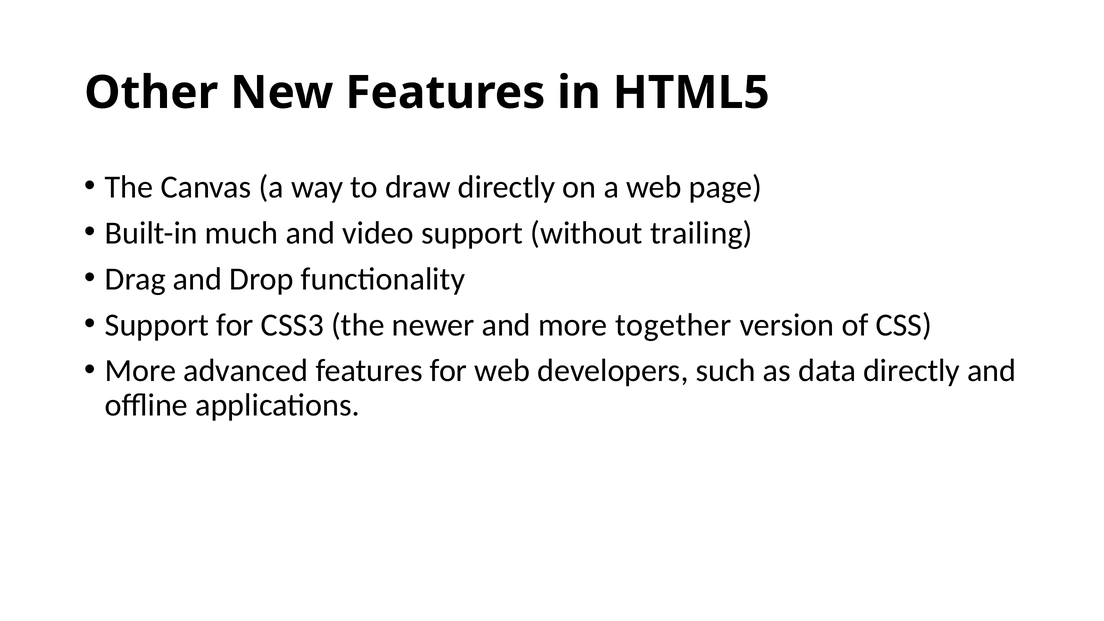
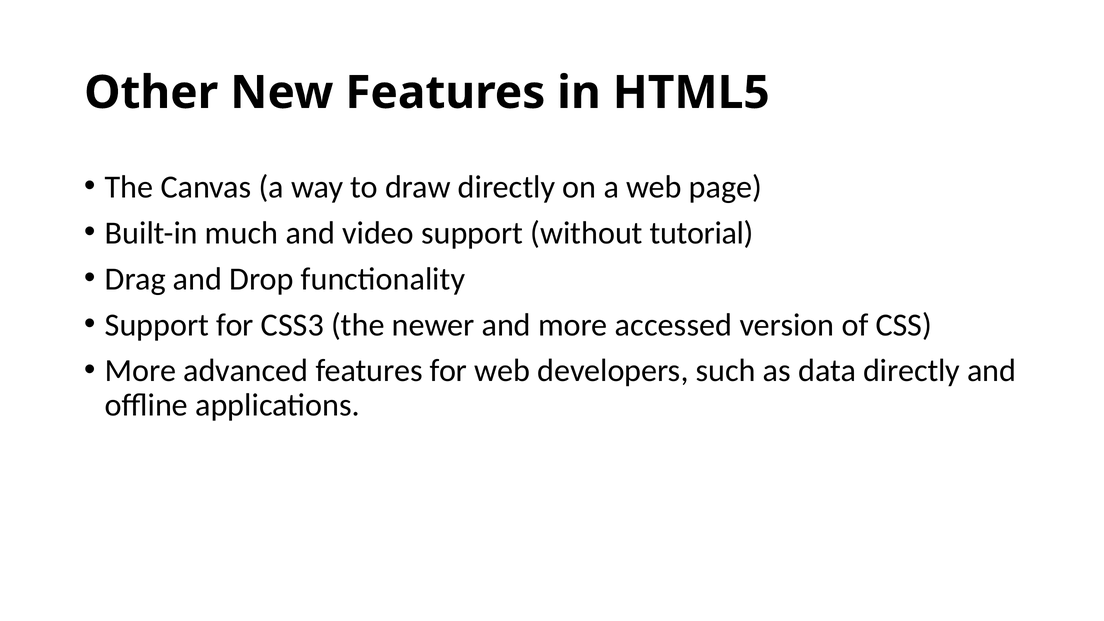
trailing: trailing -> tutorial
together: together -> accessed
